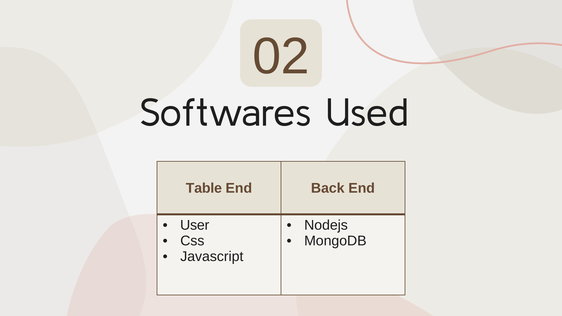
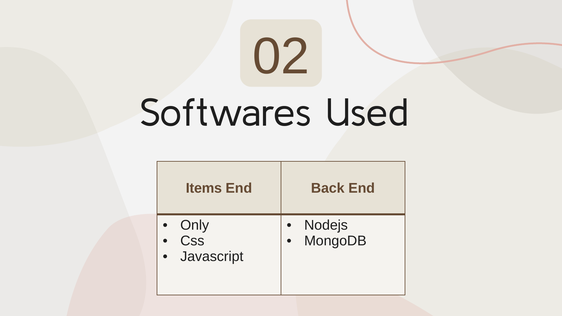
Table: Table -> Items
User: User -> Only
